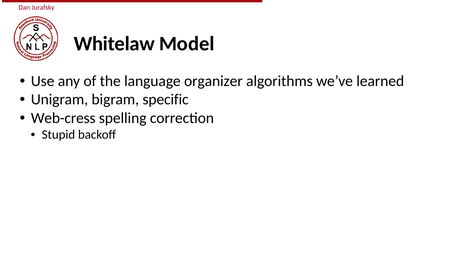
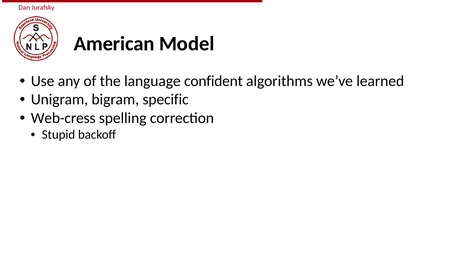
Whitelaw: Whitelaw -> American
organizer: organizer -> confident
